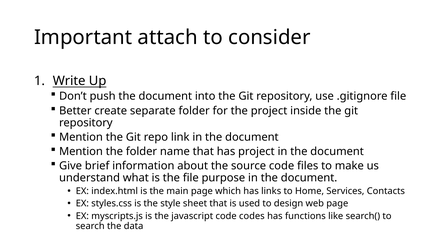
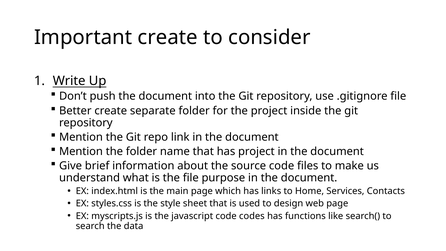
Important attach: attach -> create
